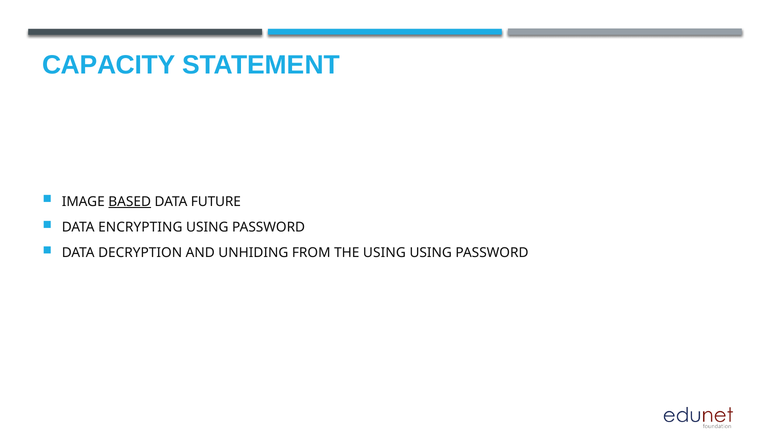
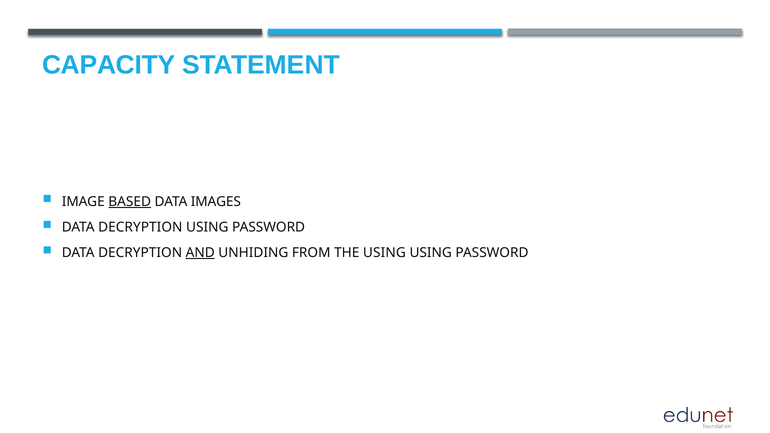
FUTURE: FUTURE -> IMAGES
ENCRYPTING at (140, 227): ENCRYPTING -> DECRYPTION
AND underline: none -> present
